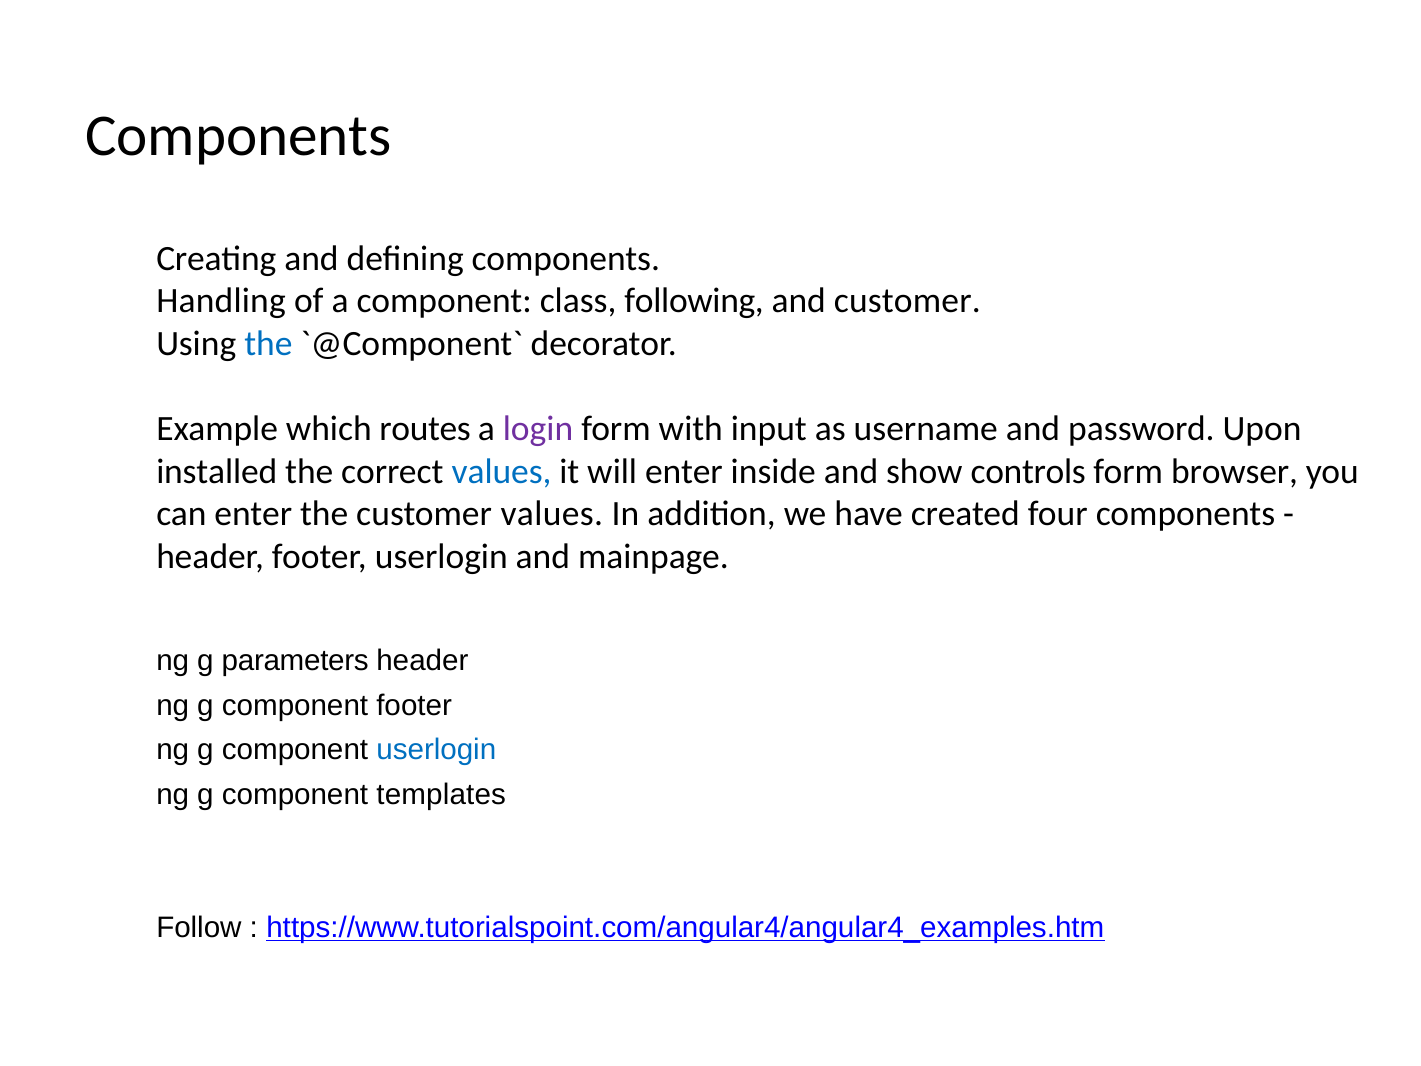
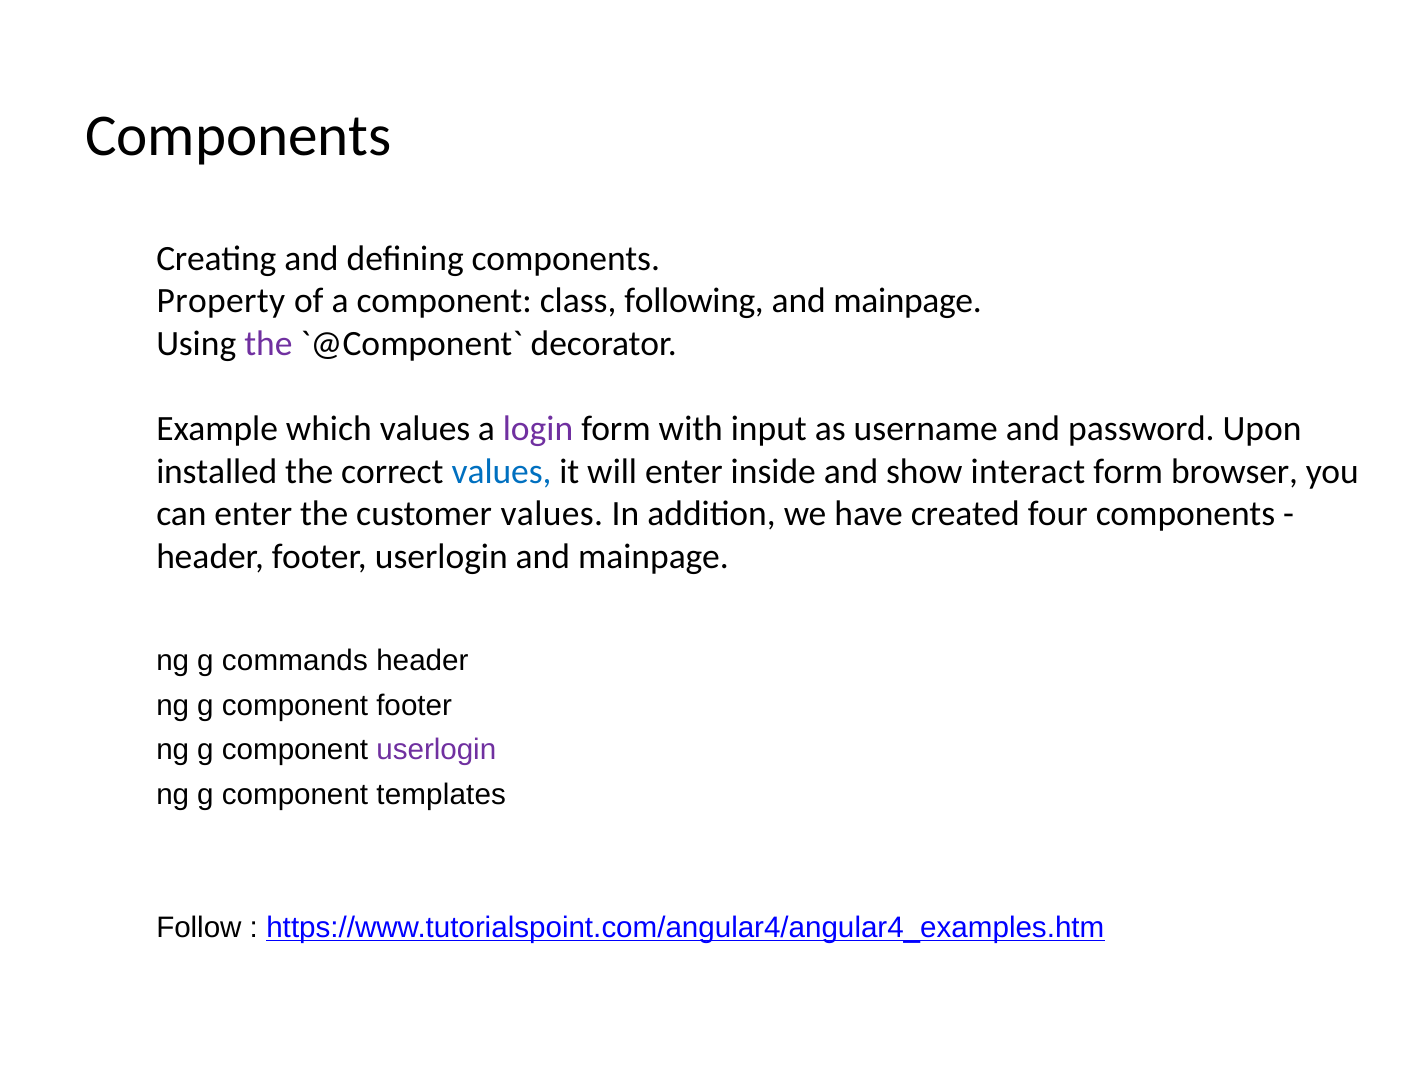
Handling: Handling -> Property
customer at (907, 301): customer -> mainpage
the at (268, 344) colour: blue -> purple
which routes: routes -> values
controls: controls -> interact
parameters: parameters -> commands
userlogin at (436, 750) colour: blue -> purple
